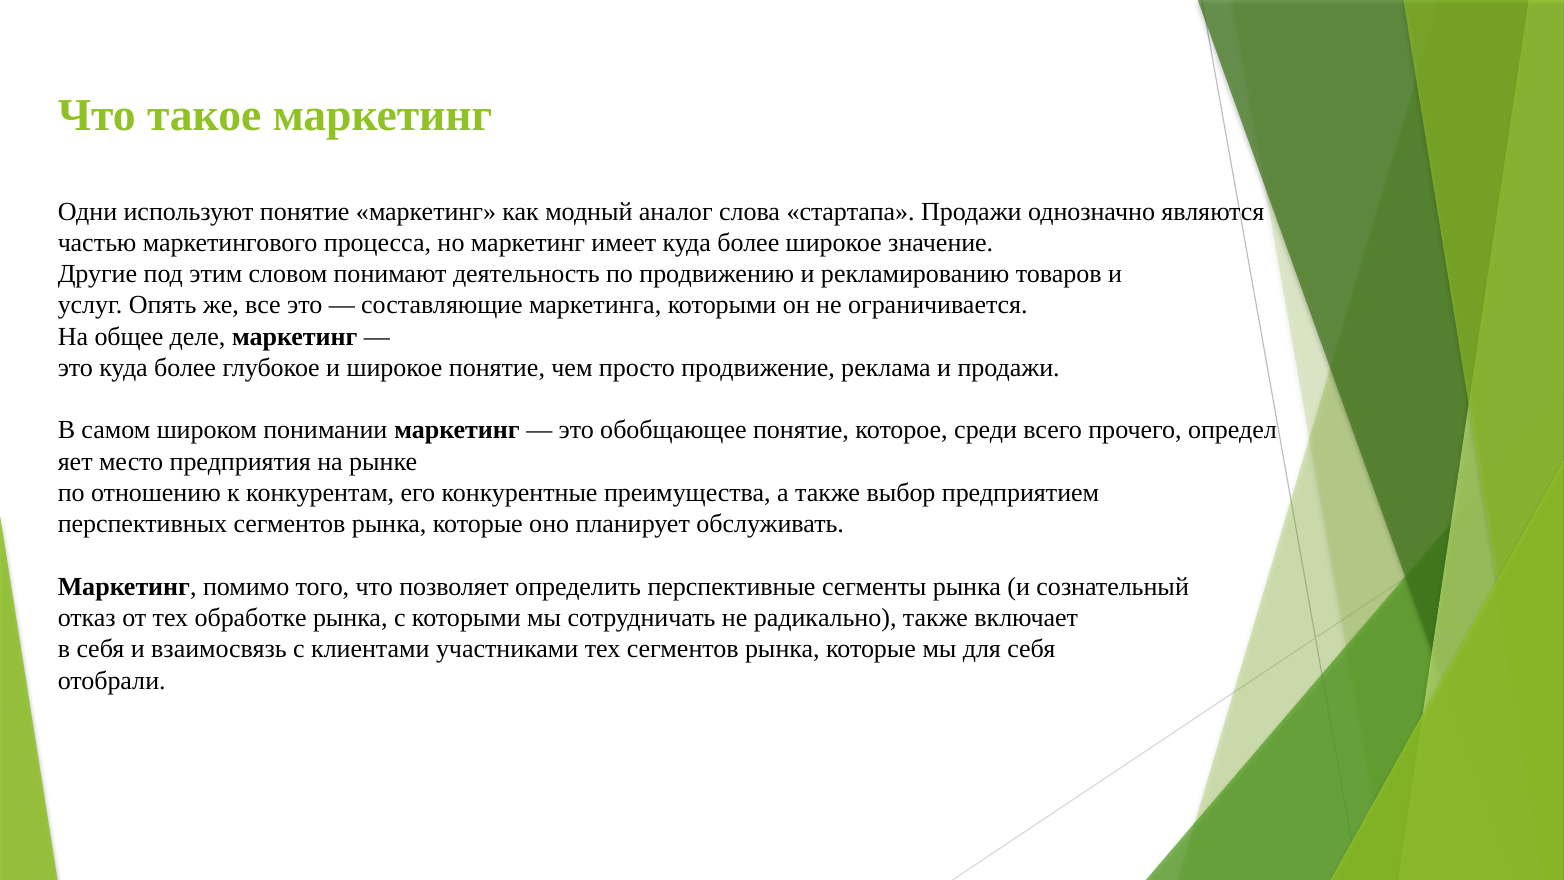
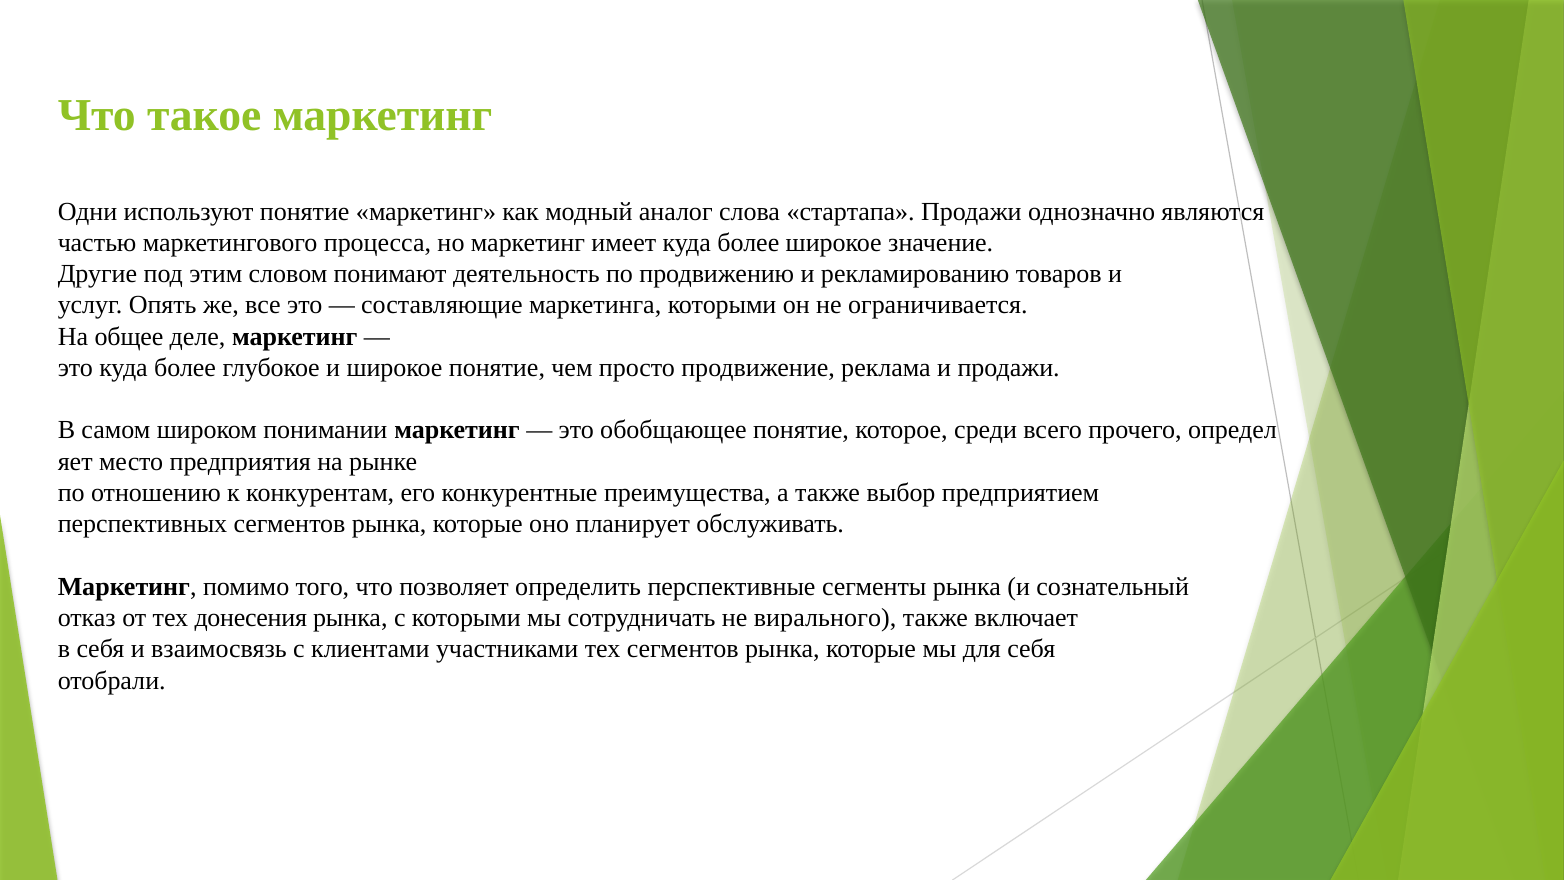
обработке: обработке -> донесения
радикально: радикально -> вирального
